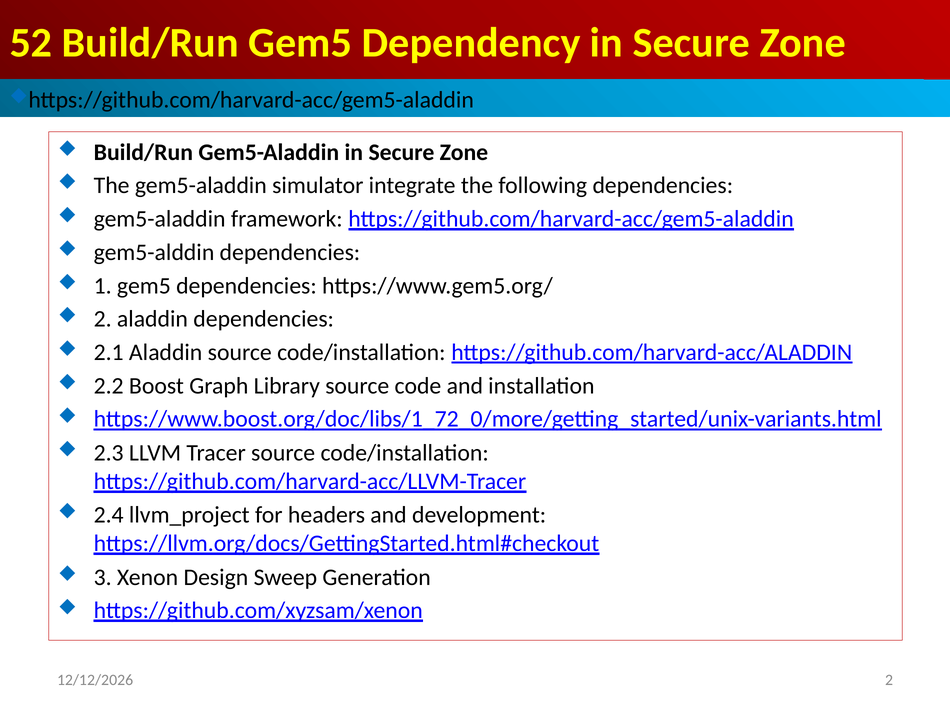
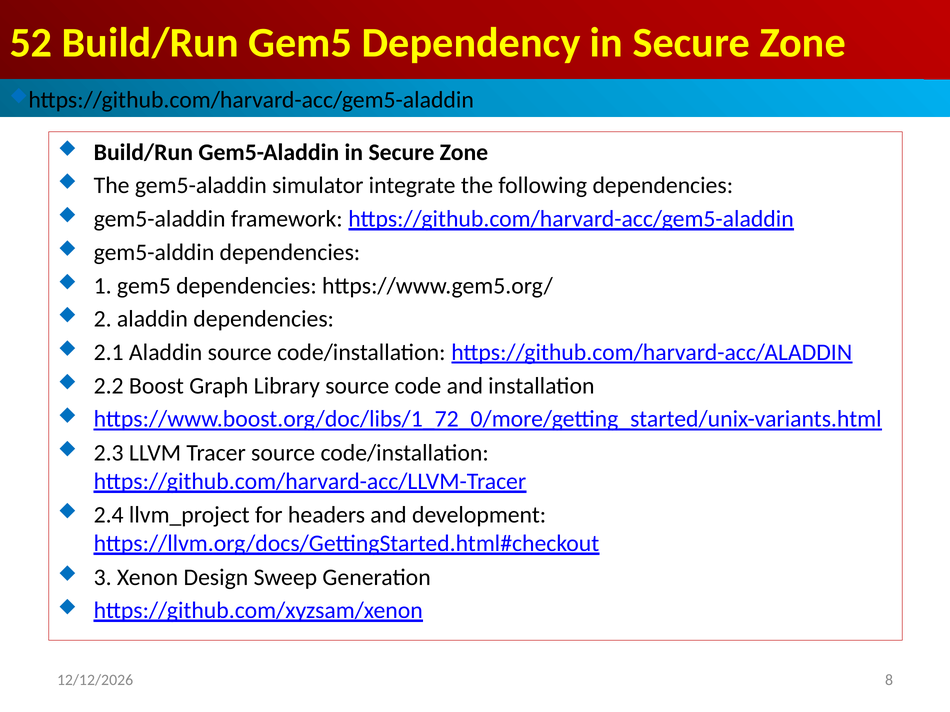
2 at (889, 680): 2 -> 8
